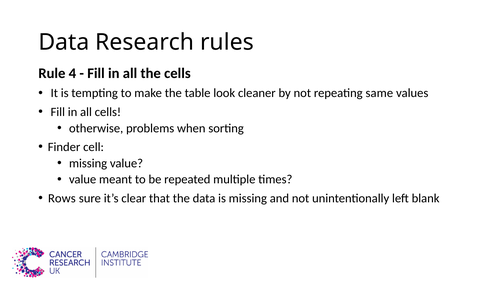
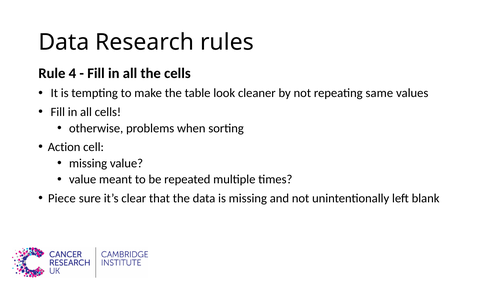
Finder: Finder -> Action
Rows: Rows -> Piece
